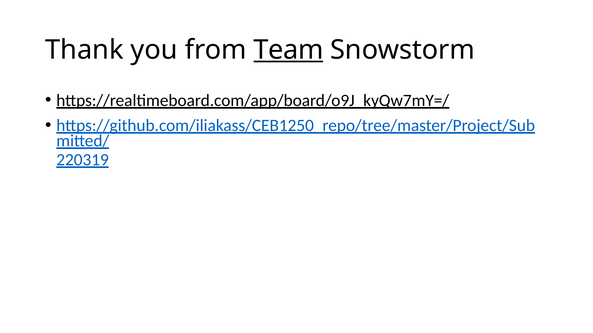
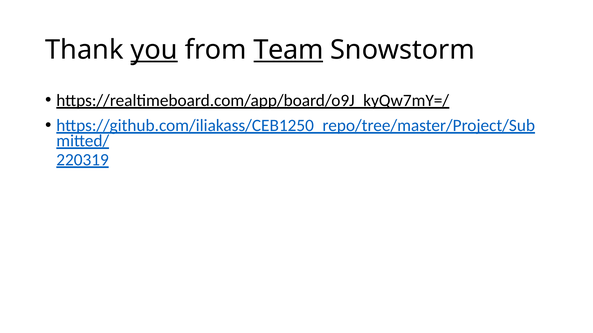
you underline: none -> present
